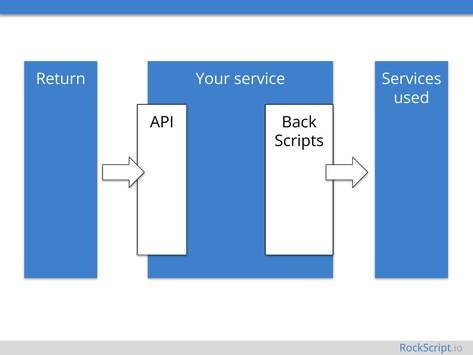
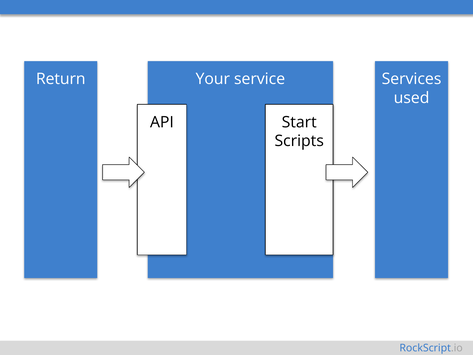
Back: Back -> Start
